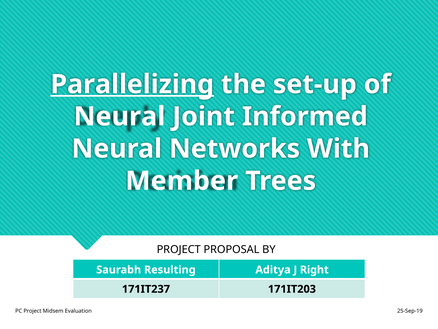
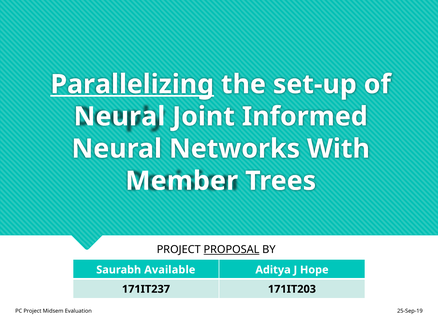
PROPOSAL underline: none -> present
Resulting: Resulting -> Available
Right: Right -> Hope
